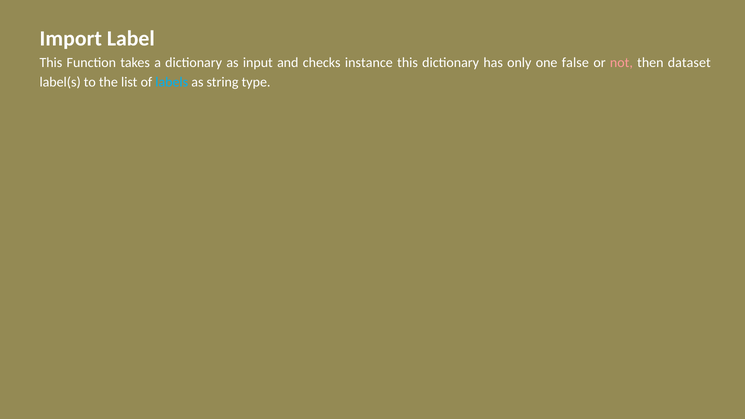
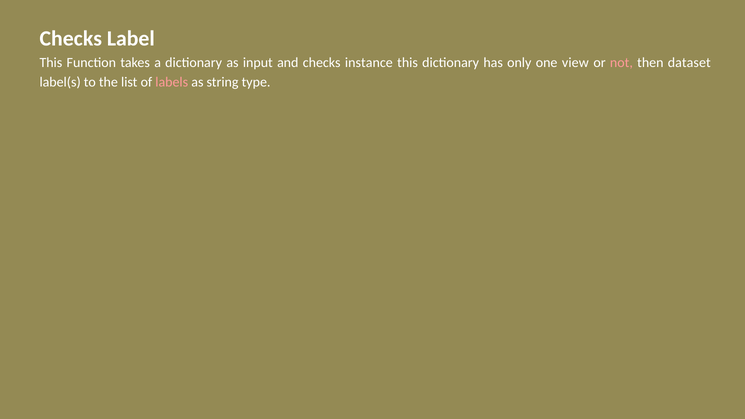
Import at (71, 38): Import -> Checks
false: false -> view
labels colour: light blue -> pink
